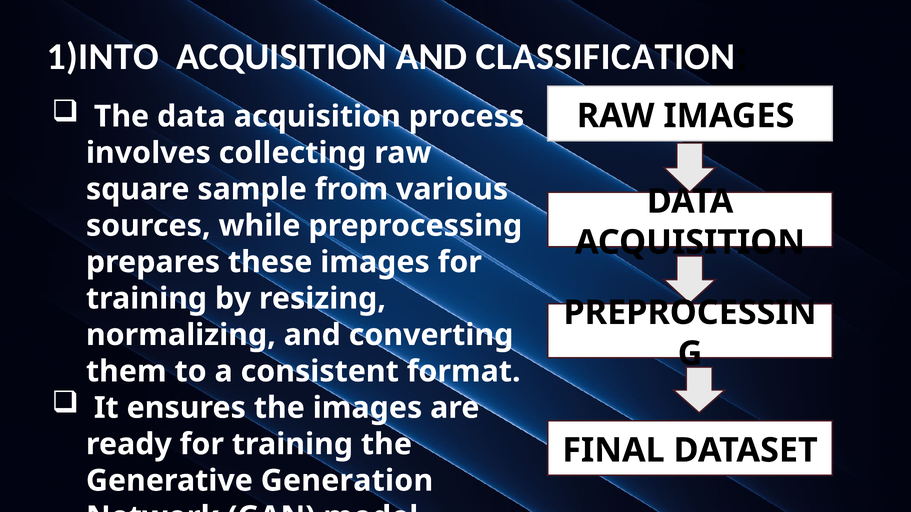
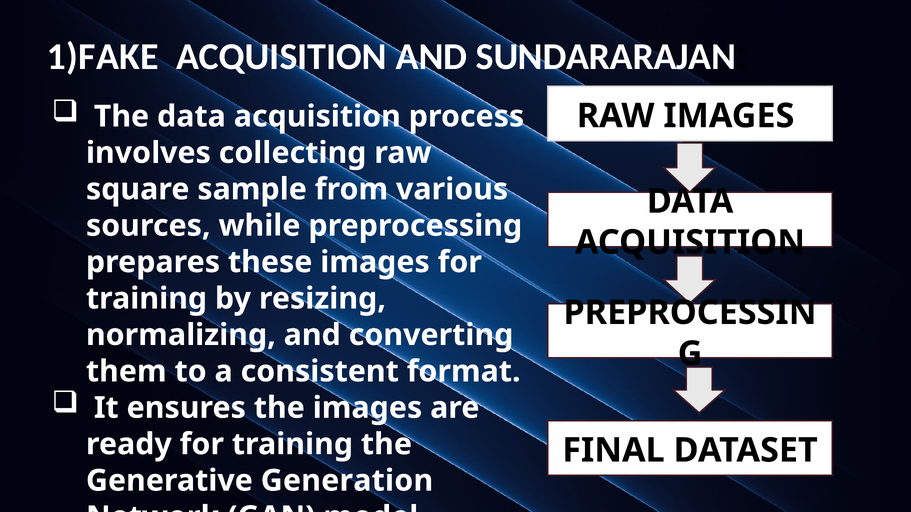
1)INTO: 1)INTO -> 1)FAKE
CLASSIFICATION: CLASSIFICATION -> SUNDARARAJAN
